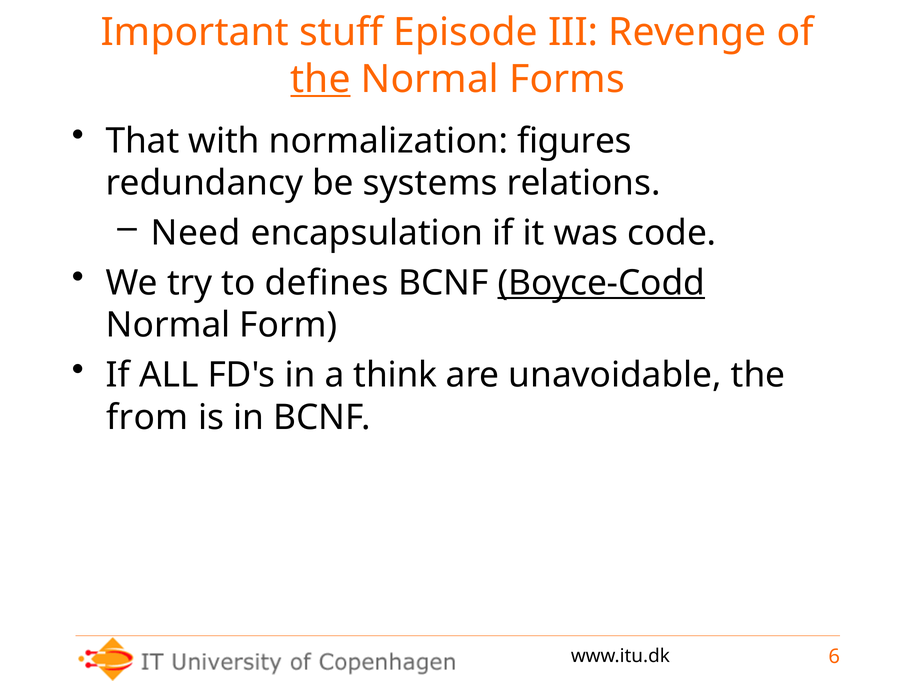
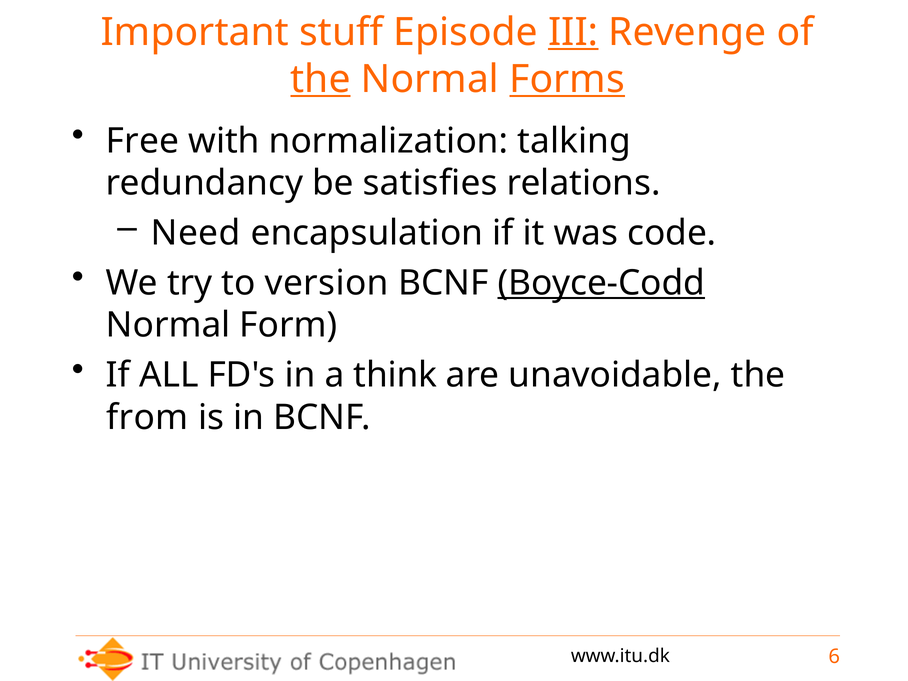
III underline: none -> present
Forms underline: none -> present
That: That -> Free
figures: figures -> talking
systems: systems -> satisfies
defines: defines -> version
